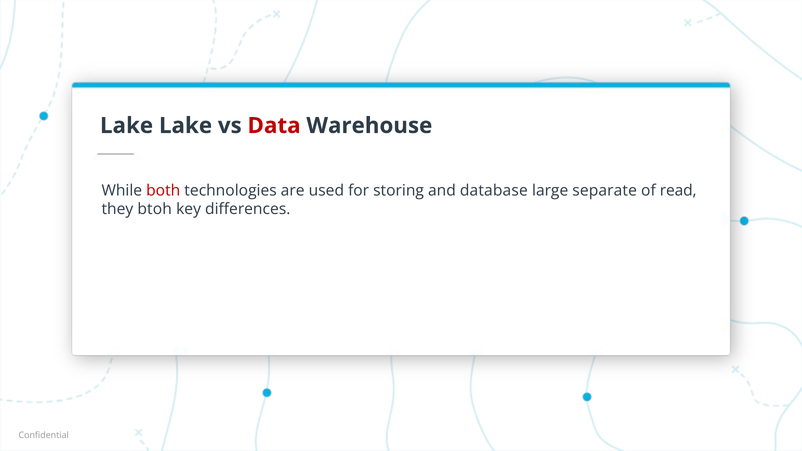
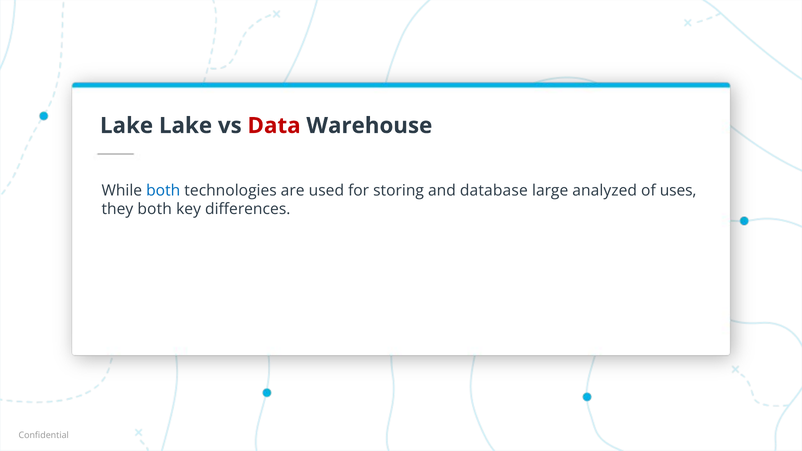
both at (163, 191) colour: red -> blue
separate: separate -> analyzed
read: read -> uses
they btoh: btoh -> both
